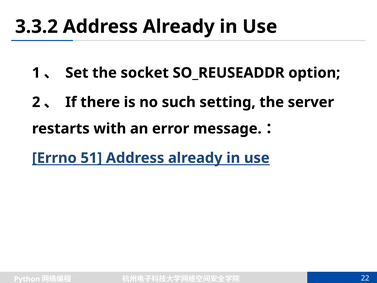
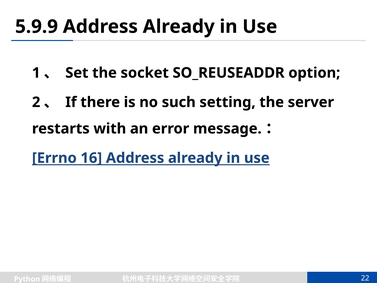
3.3.2: 3.3.2 -> 5.9.9
51: 51 -> 16
